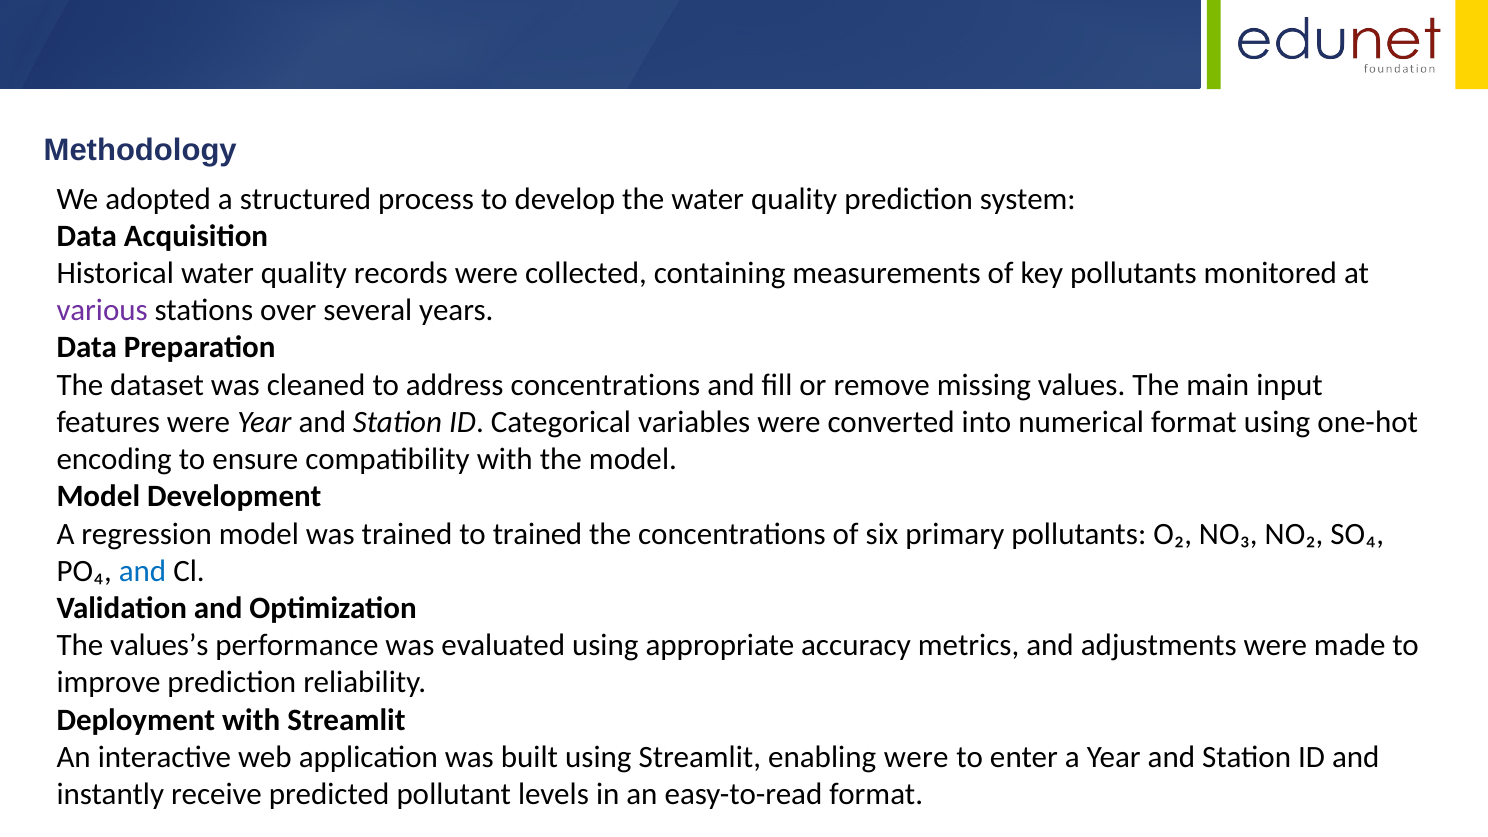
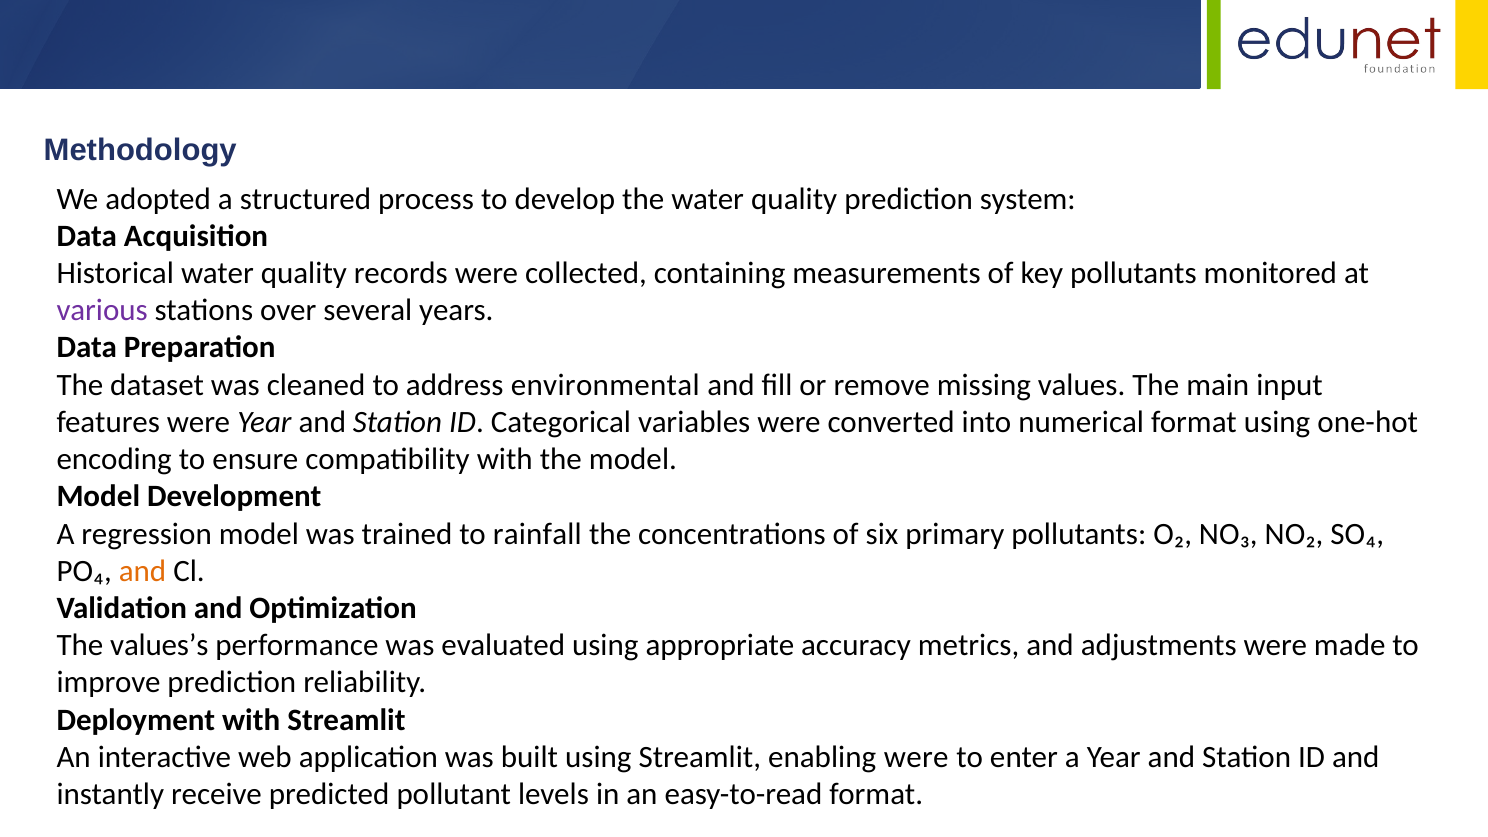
address concentrations: concentrations -> environmental
to trained: trained -> rainfall
and at (142, 571) colour: blue -> orange
